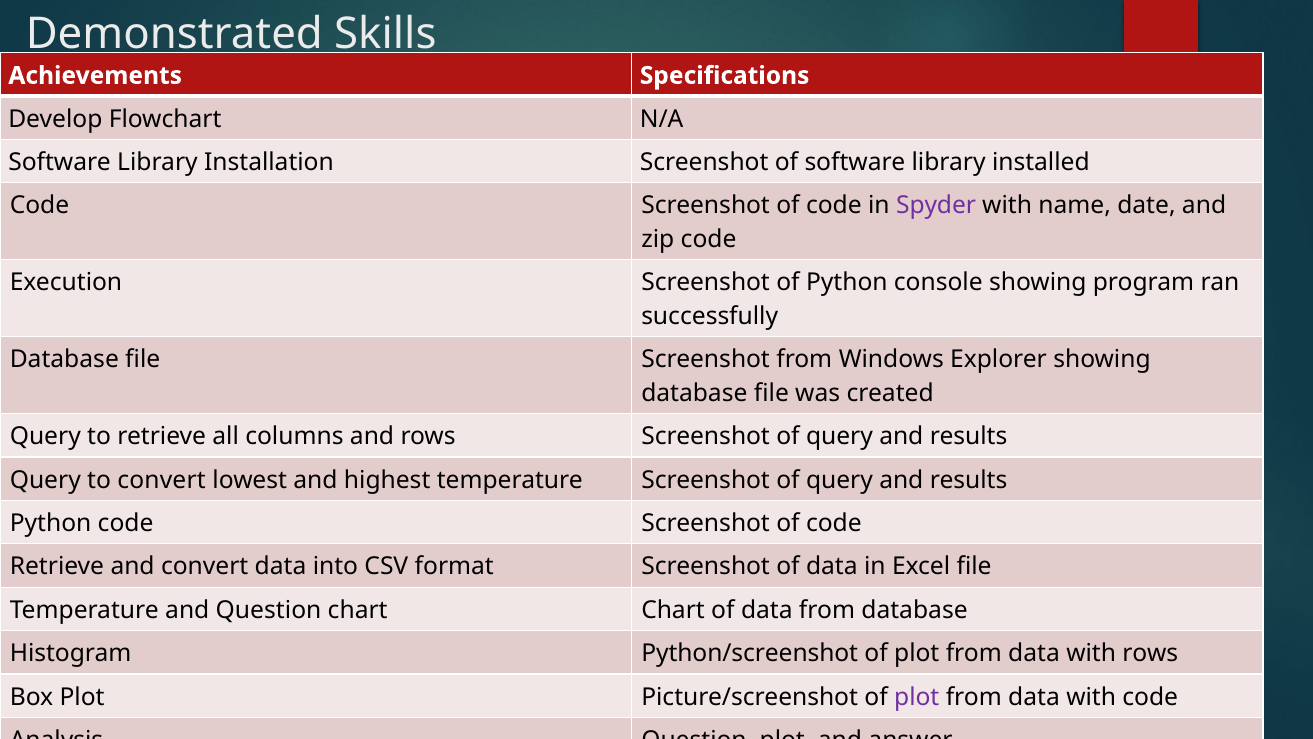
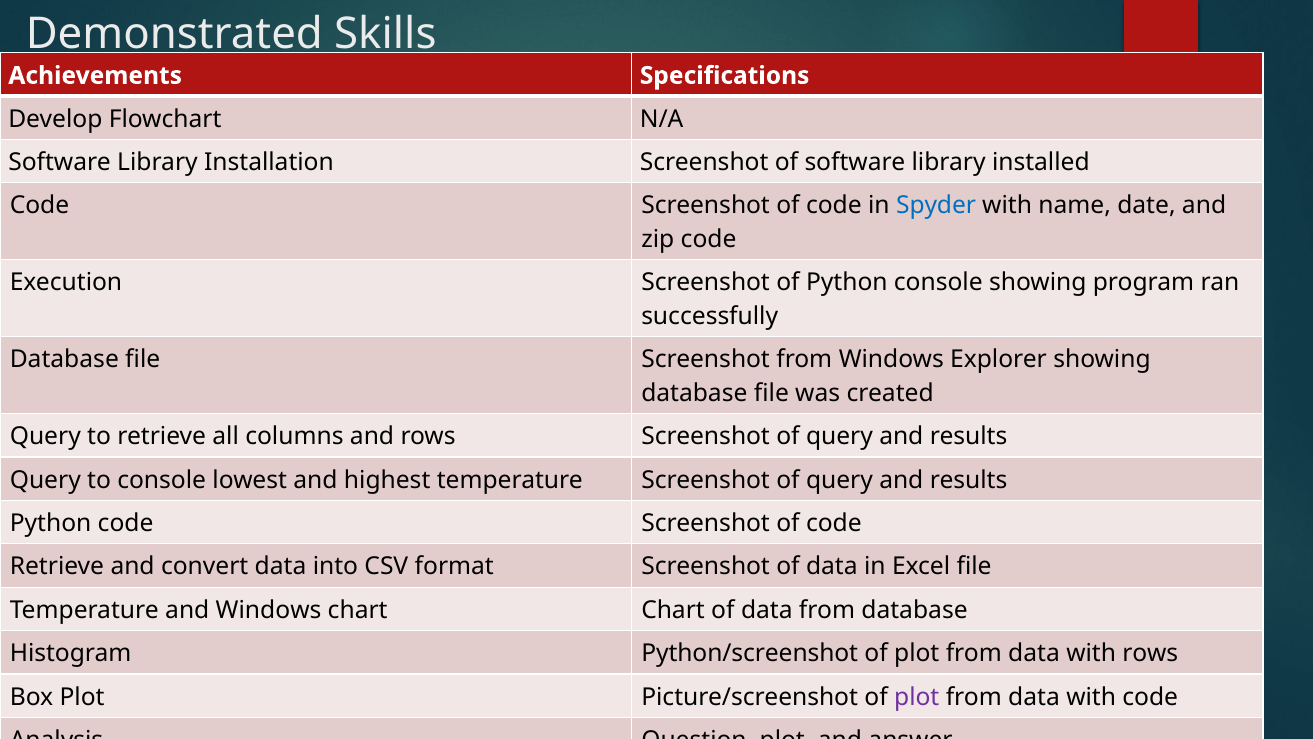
Spyder colour: purple -> blue
to convert: convert -> console
and Question: Question -> Windows
